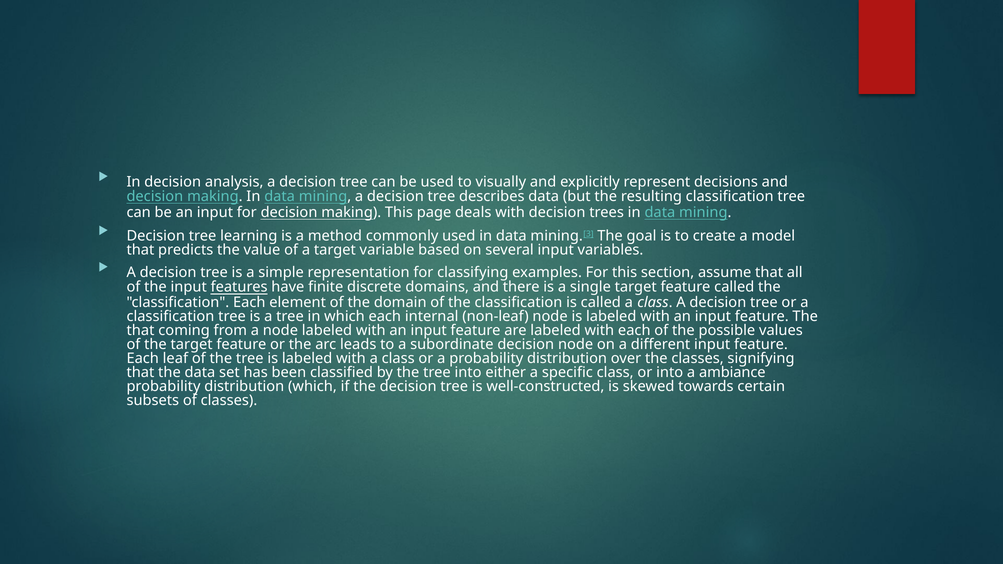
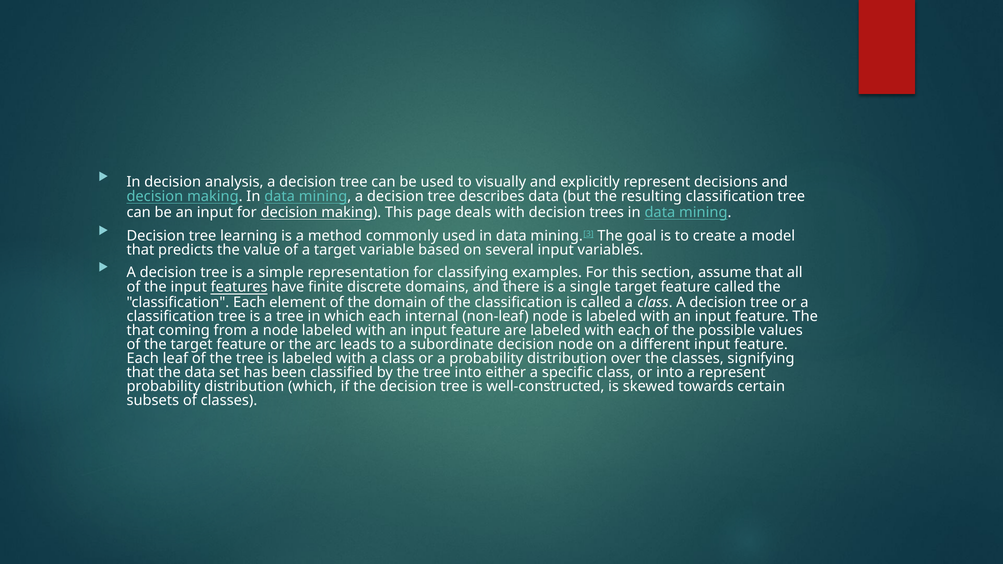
a ambiance: ambiance -> represent
